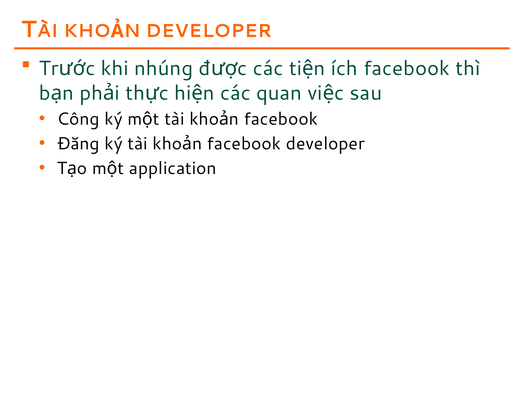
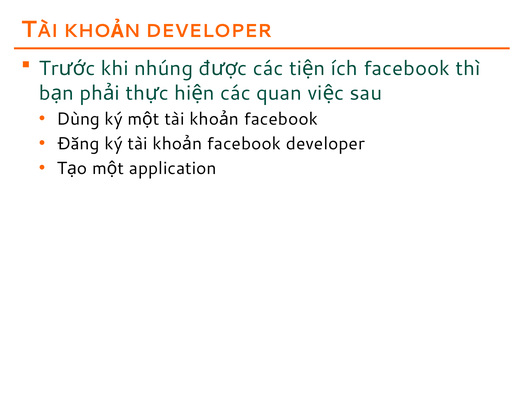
Công: Công -> Dùng
